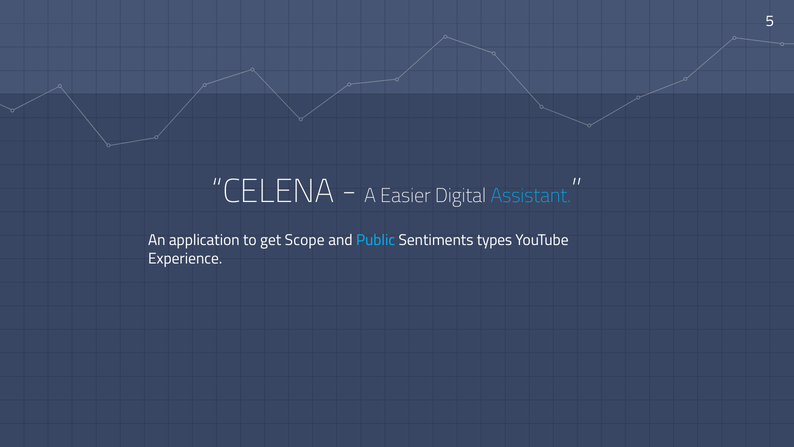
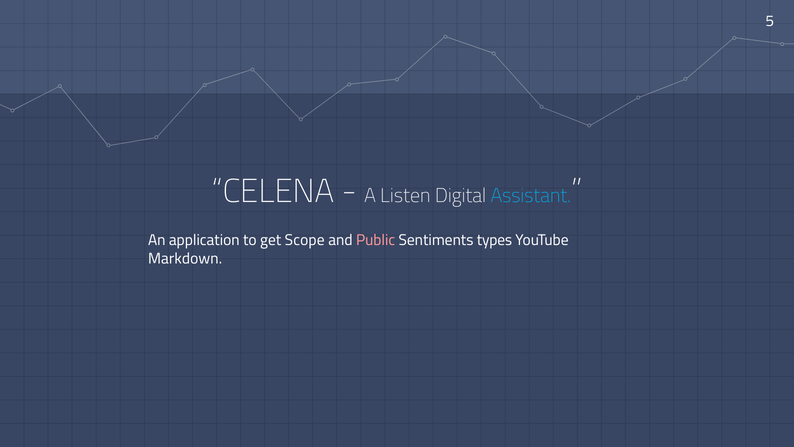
Easier: Easier -> Listen
Public colour: light blue -> pink
Experience: Experience -> Markdown
